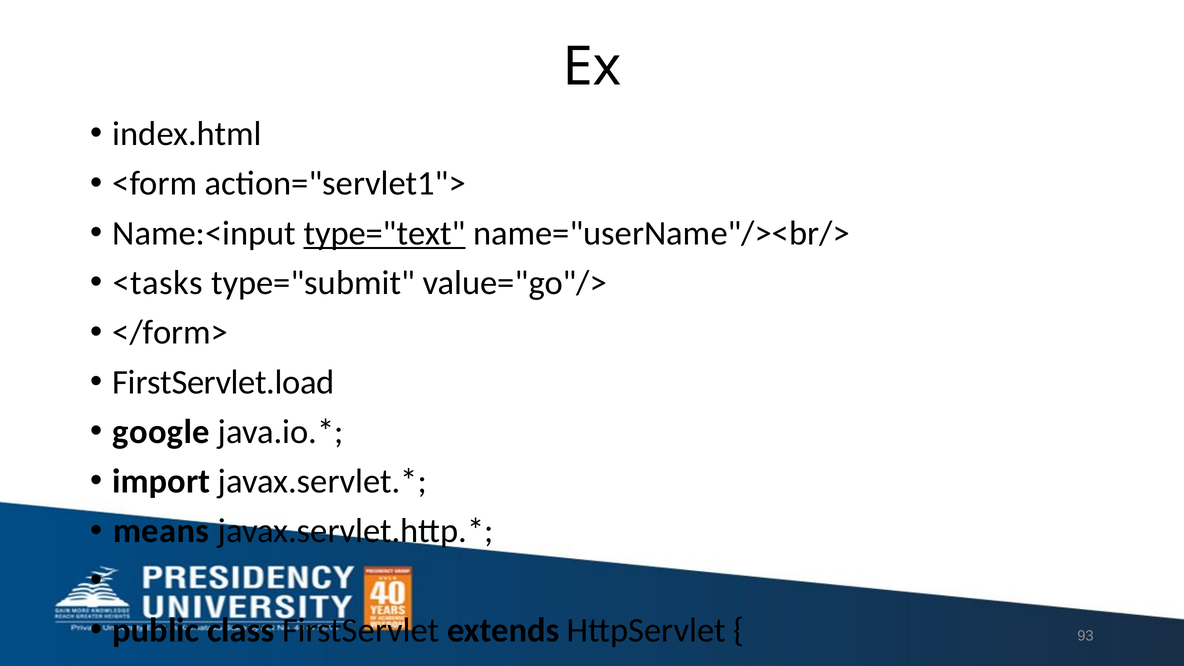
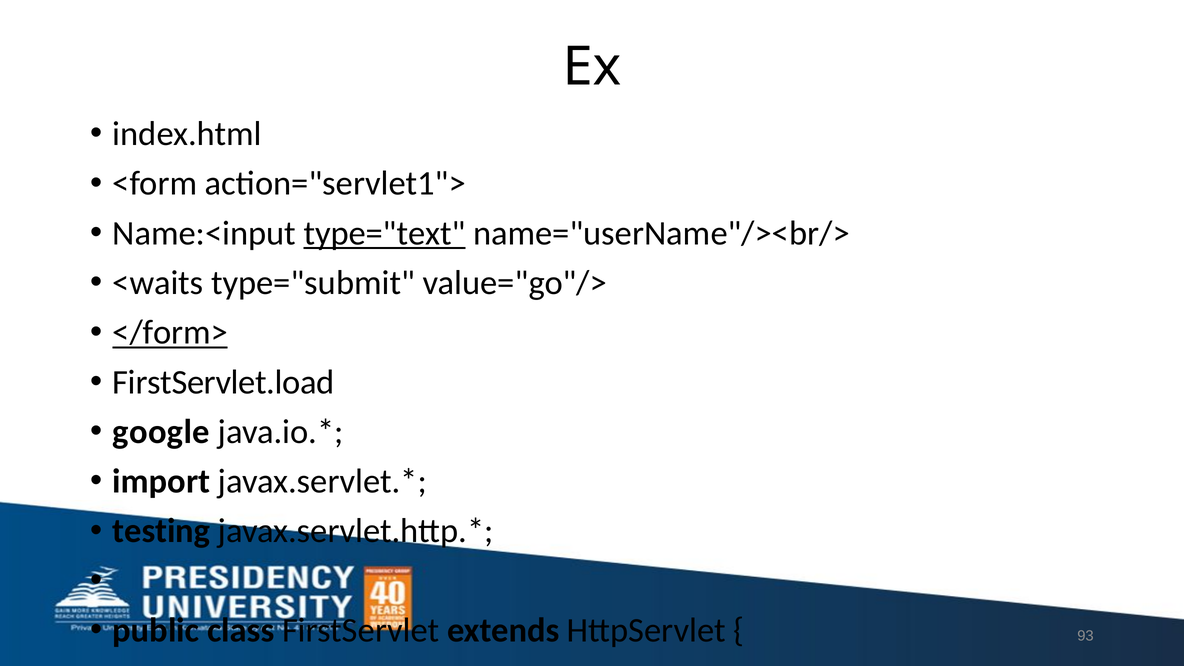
<tasks: <tasks -> <waits
</form> underline: none -> present
means: means -> testing
